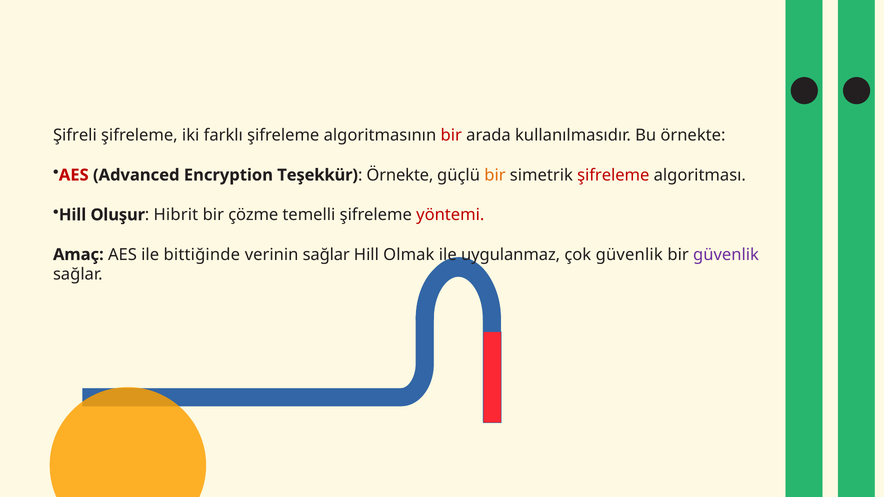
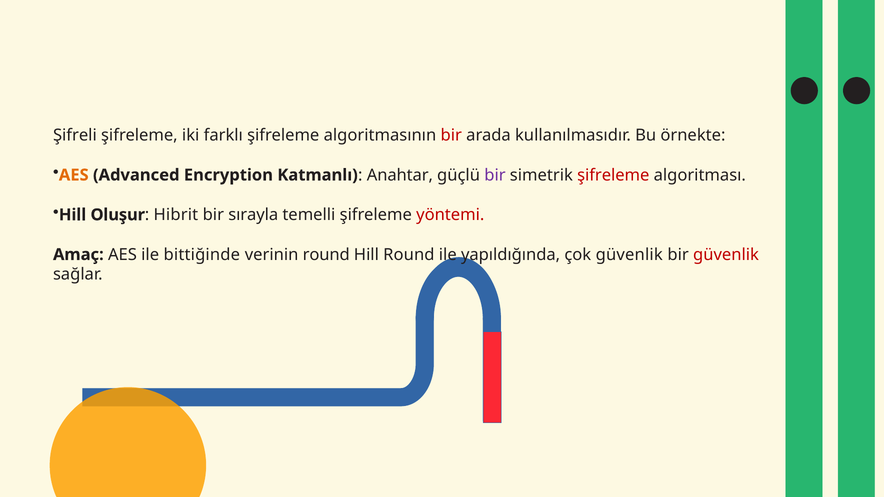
AES at (74, 175) colour: red -> orange
Teşekkür: Teşekkür -> Katmanlı
Örnekte at (400, 175): Örnekte -> Anahtar
bir at (495, 175) colour: orange -> purple
çözme: çözme -> sırayla
verinin sağlar: sağlar -> round
Hill Olmak: Olmak -> Round
uygulanmaz: uygulanmaz -> yapıldığında
güvenlik at (726, 255) colour: purple -> red
